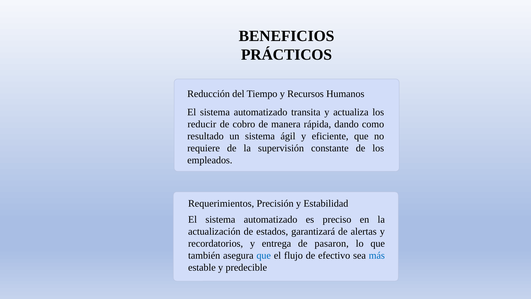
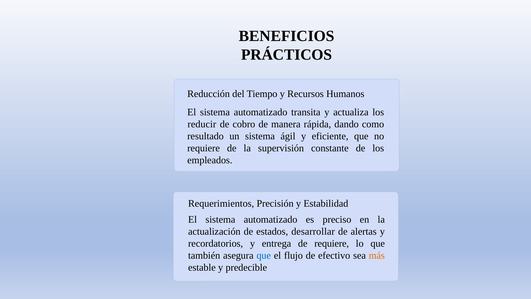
garantizará: garantizará -> desarrollar
de pasaron: pasaron -> requiere
más colour: blue -> orange
